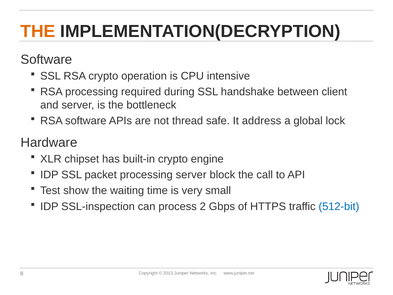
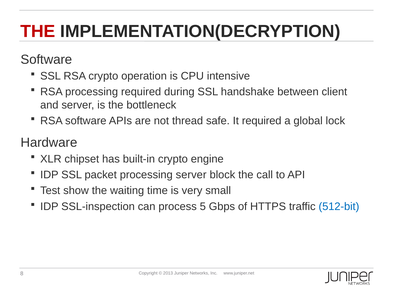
THE at (38, 31) colour: orange -> red
It address: address -> required
2: 2 -> 5
